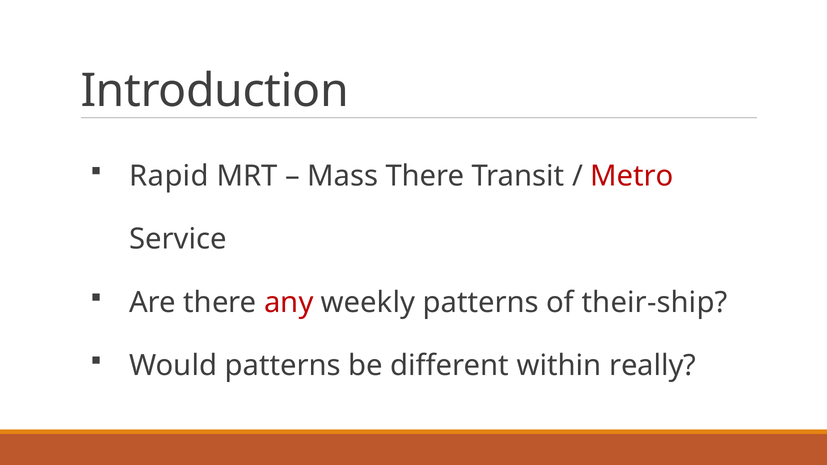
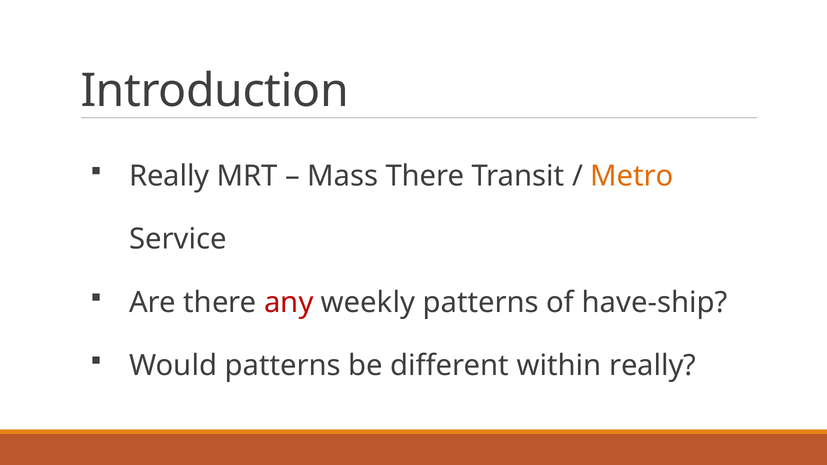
Rapid at (169, 176): Rapid -> Really
Metro colour: red -> orange
their-ship: their-ship -> have-ship
